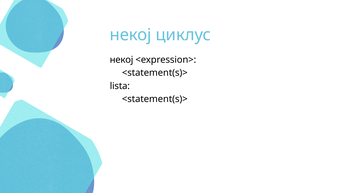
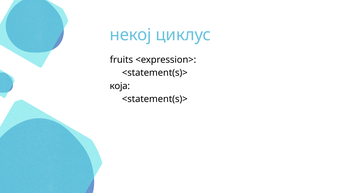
некој at (121, 60): некој -> fruits
lista: lista -> која
